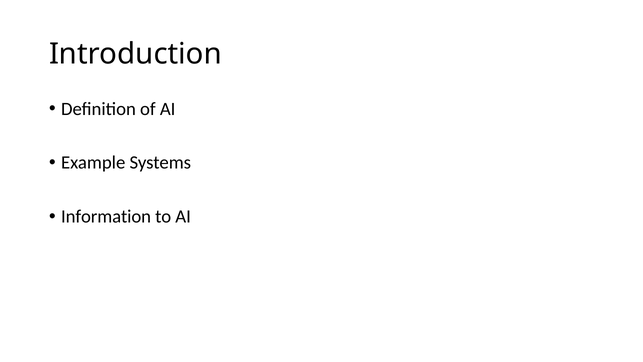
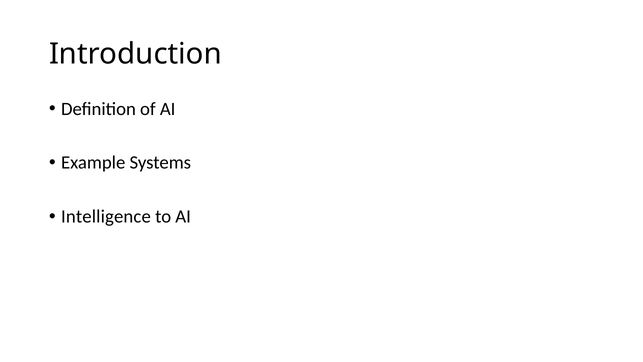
Information: Information -> Intelligence
